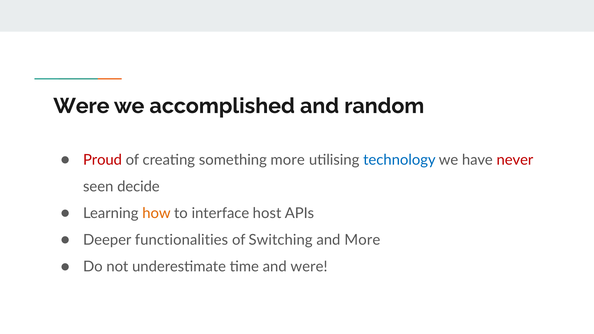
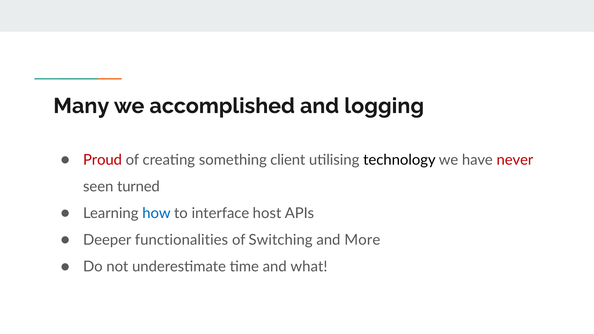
Were at (81, 106): Were -> Many
random: random -> logging
something more: more -> client
technology colour: blue -> black
decide: decide -> turned
how colour: orange -> blue
and were: were -> what
